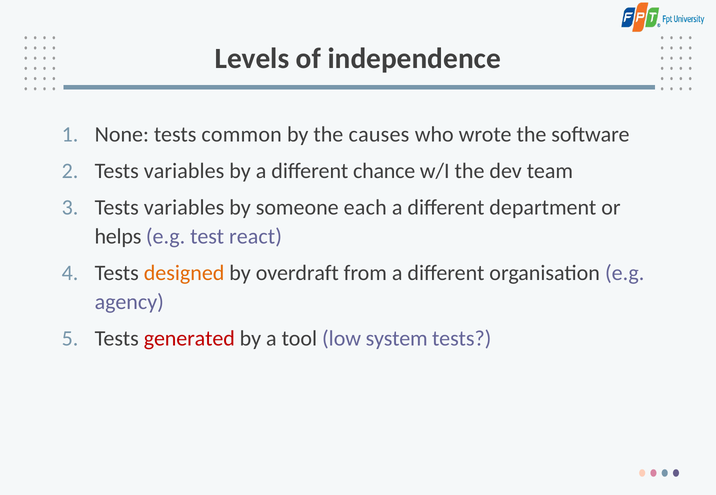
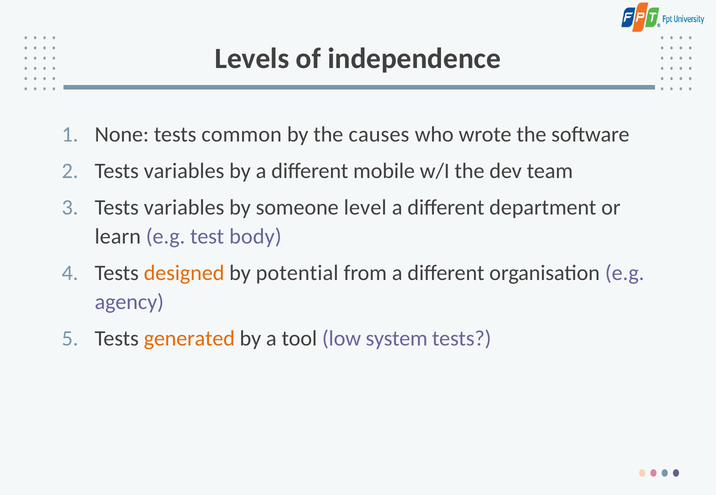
chance: chance -> mobile
each: each -> level
helps: helps -> learn
react: react -> body
overdraft: overdraft -> potential
generated colour: red -> orange
